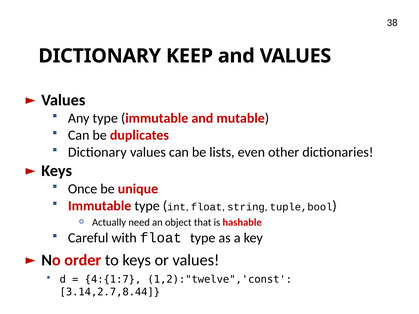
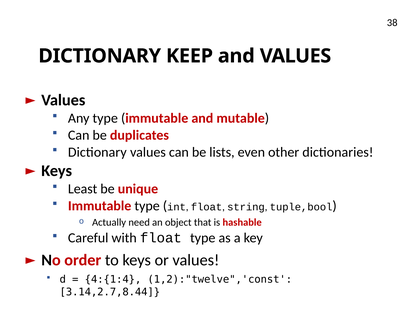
Once: Once -> Least
4:{1:7: 4:{1:7 -> 4:{1:4
